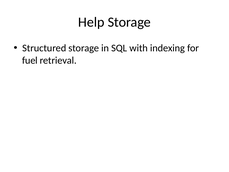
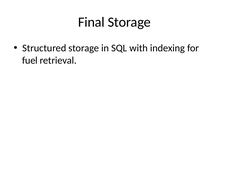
Help: Help -> Final
